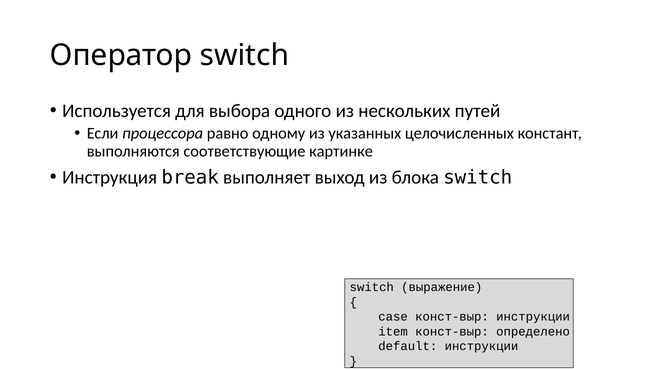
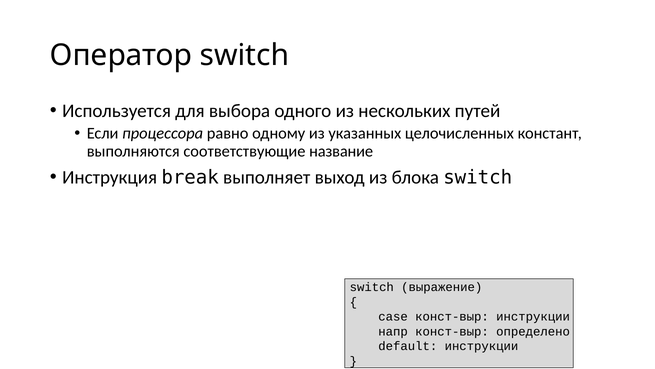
картинке: картинке -> название
item: item -> напр
